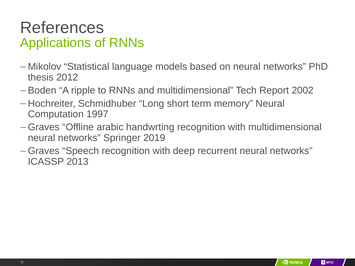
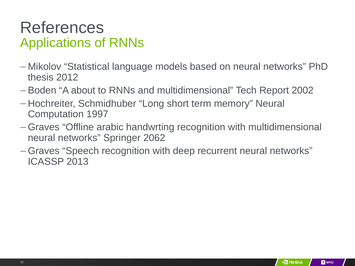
ripple: ripple -> about
2019: 2019 -> 2062
